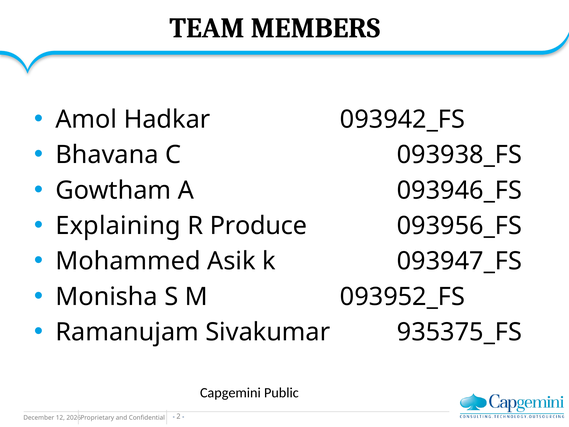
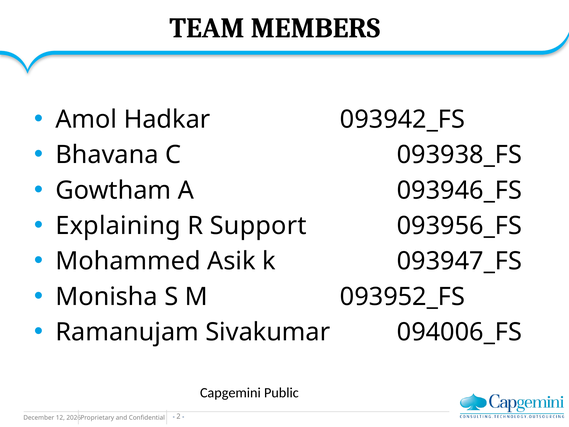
Produce: Produce -> Support
935375_FS: 935375_FS -> 094006_FS
